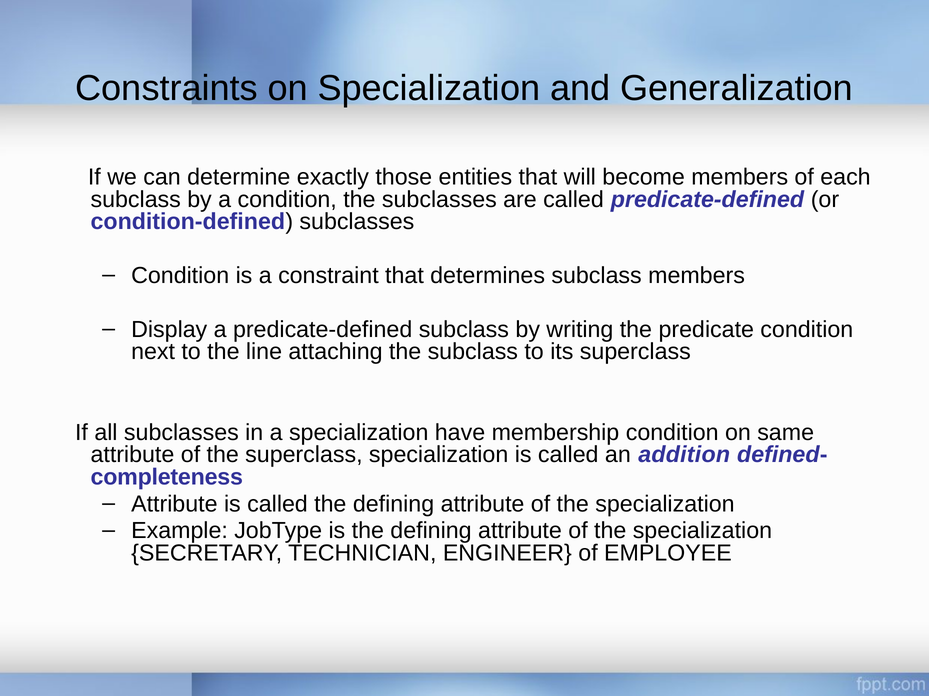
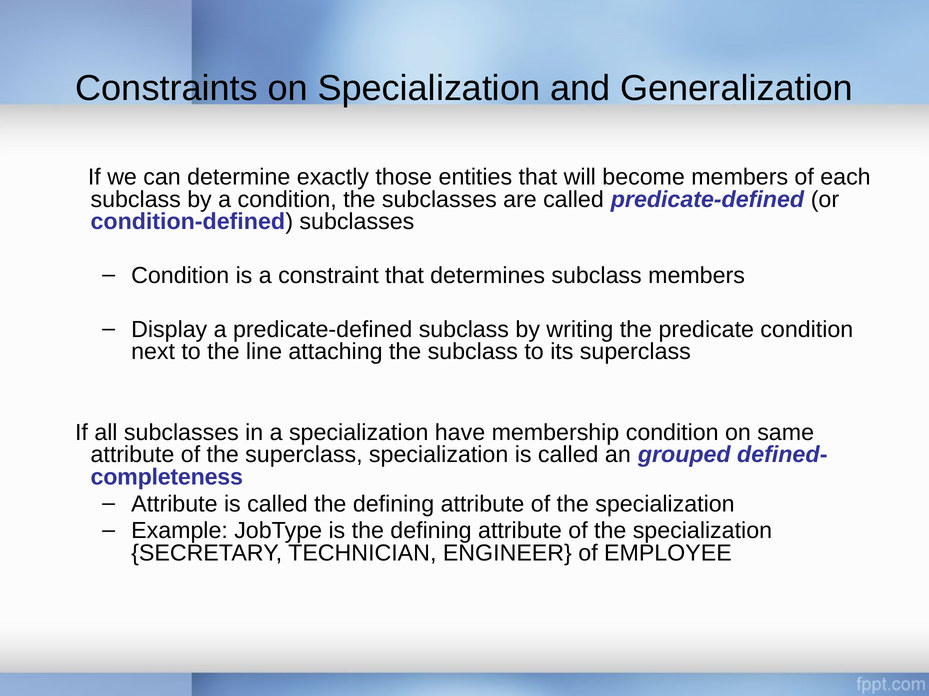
addition: addition -> grouped
